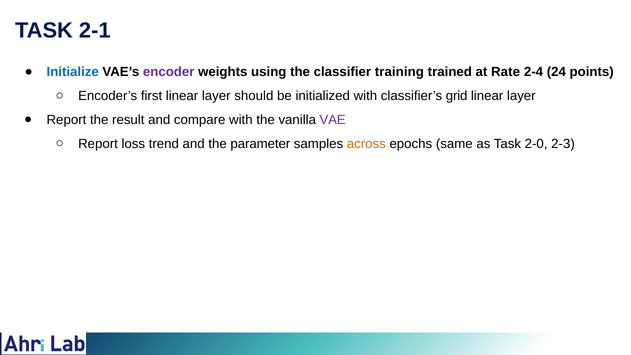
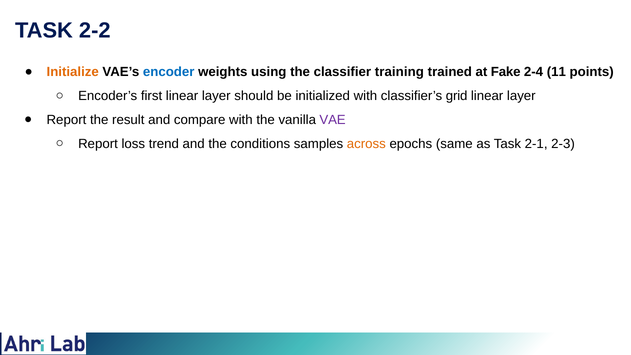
2-1: 2-1 -> 2-2
Initialize colour: blue -> orange
encoder colour: purple -> blue
Rate: Rate -> Fake
24: 24 -> 11
parameter: parameter -> conditions
2-0: 2-0 -> 2-1
